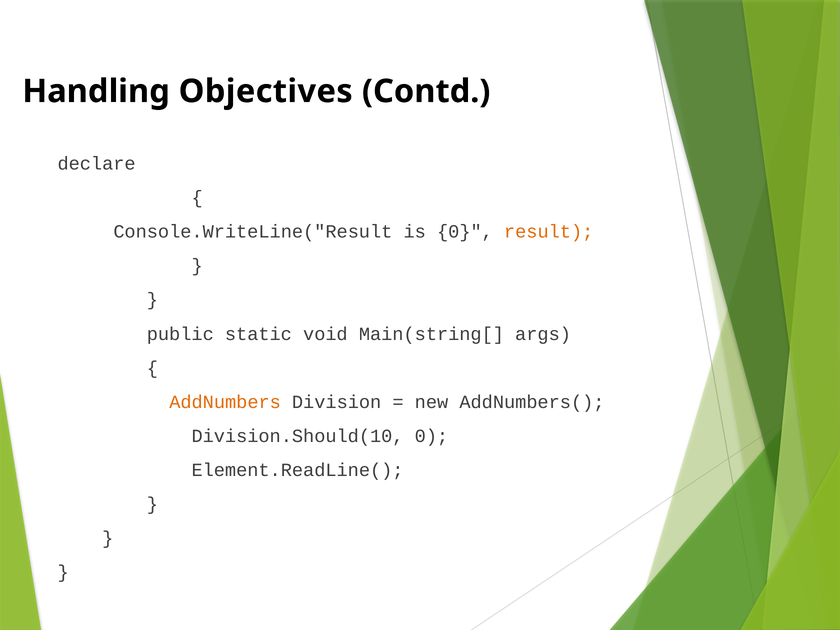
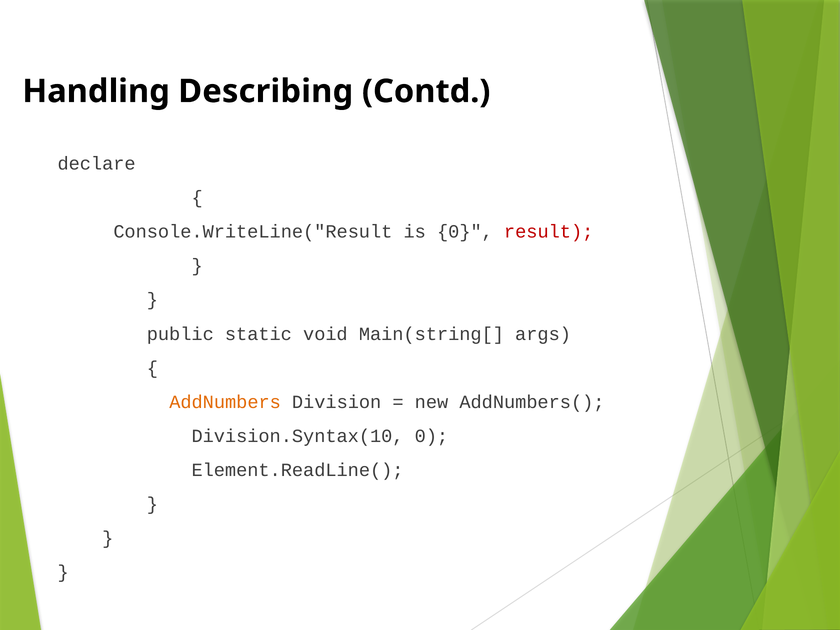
Objectives: Objectives -> Describing
result colour: orange -> red
Division.Should(10: Division.Should(10 -> Division.Syntax(10
